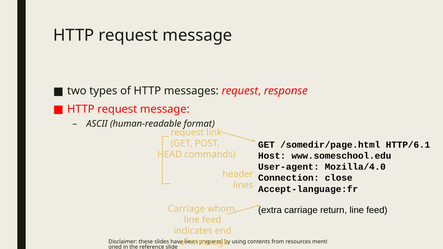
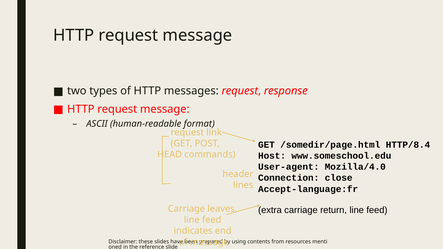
HTTP/6.1: HTTP/6.1 -> HTTP/8.4
whom: whom -> leaves
